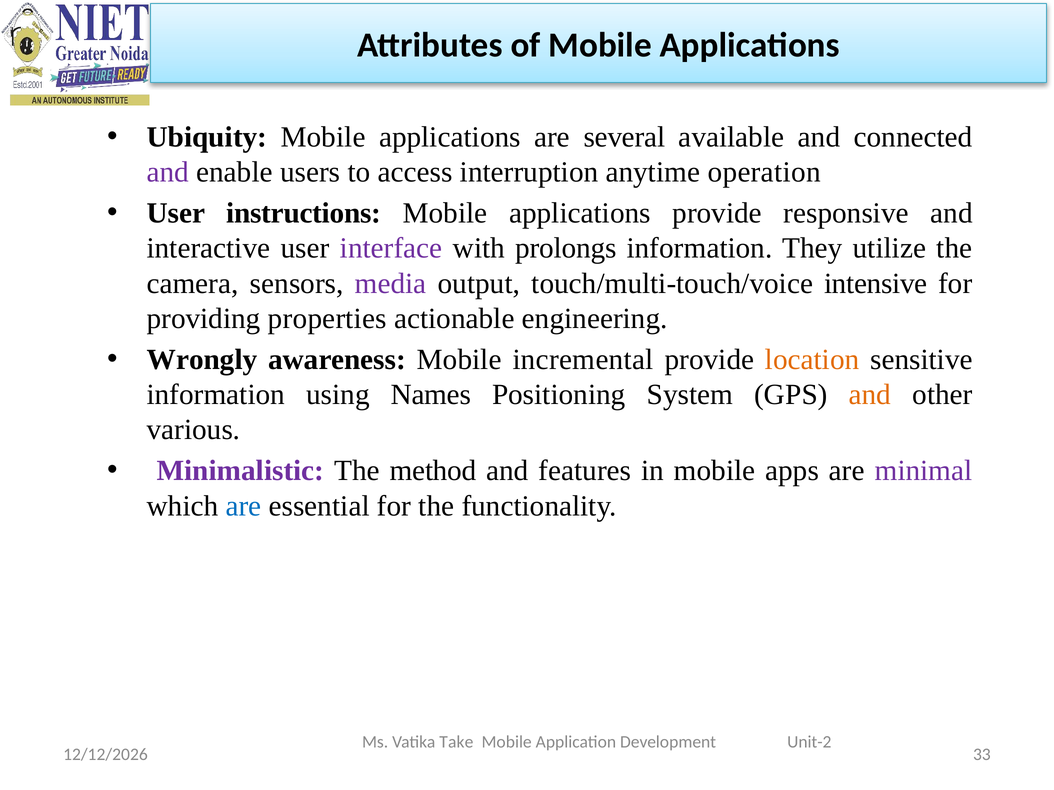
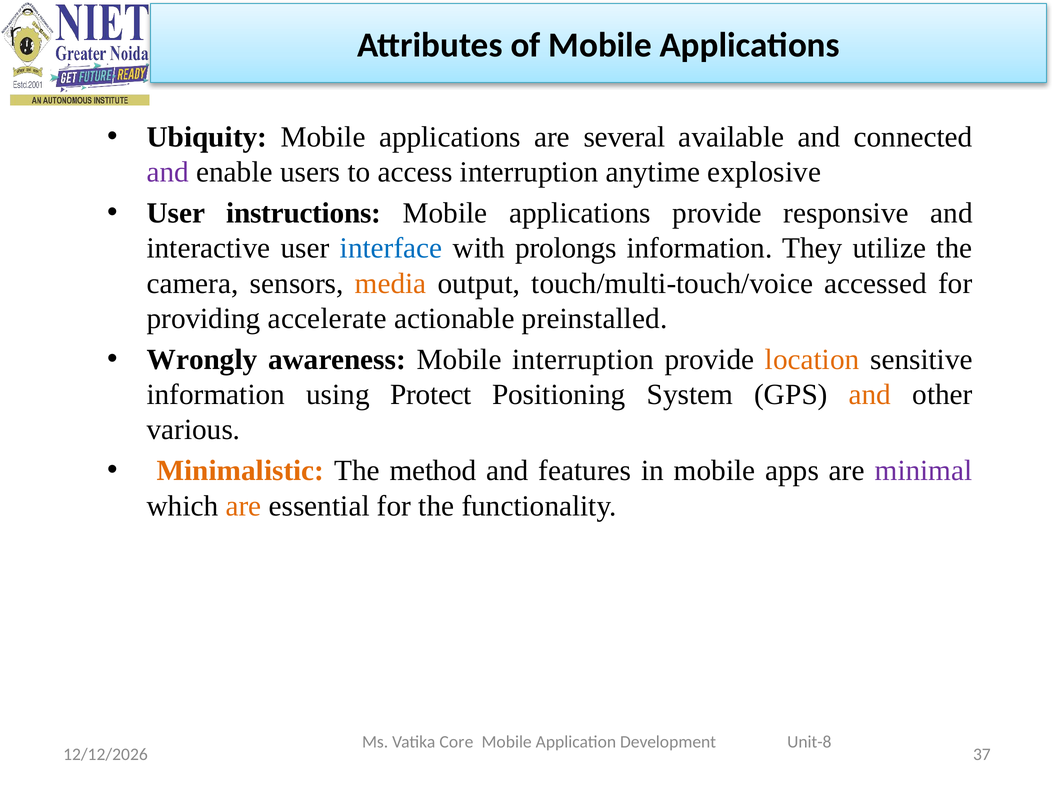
operation: operation -> explosive
interface colour: purple -> blue
media colour: purple -> orange
intensive: intensive -> accessed
properties: properties -> accelerate
engineering: engineering -> preinstalled
Mobile incremental: incremental -> interruption
Names: Names -> Protect
Minimalistic colour: purple -> orange
are at (243, 506) colour: blue -> orange
Take: Take -> Core
Unit-2: Unit-2 -> Unit-8
33: 33 -> 37
